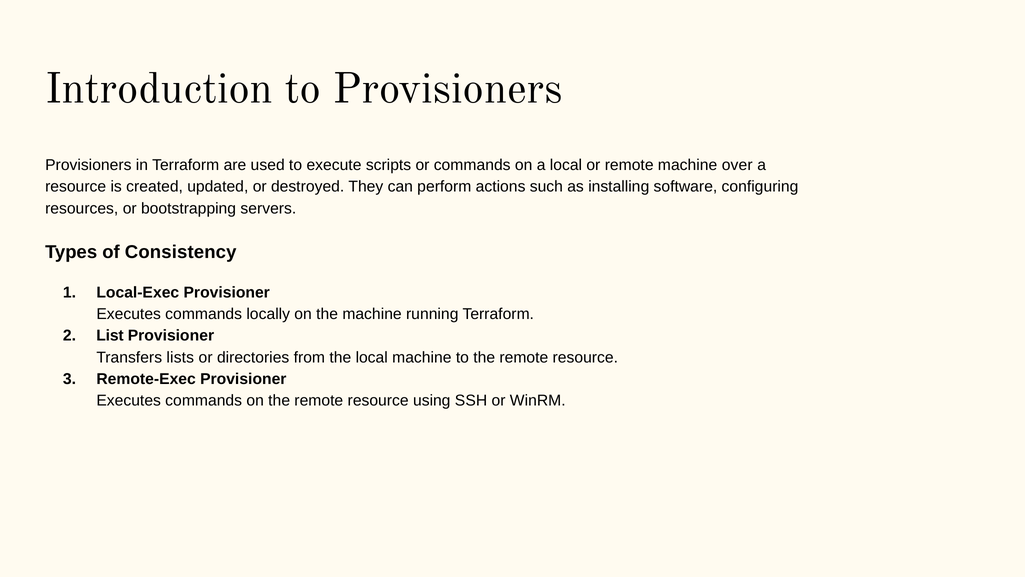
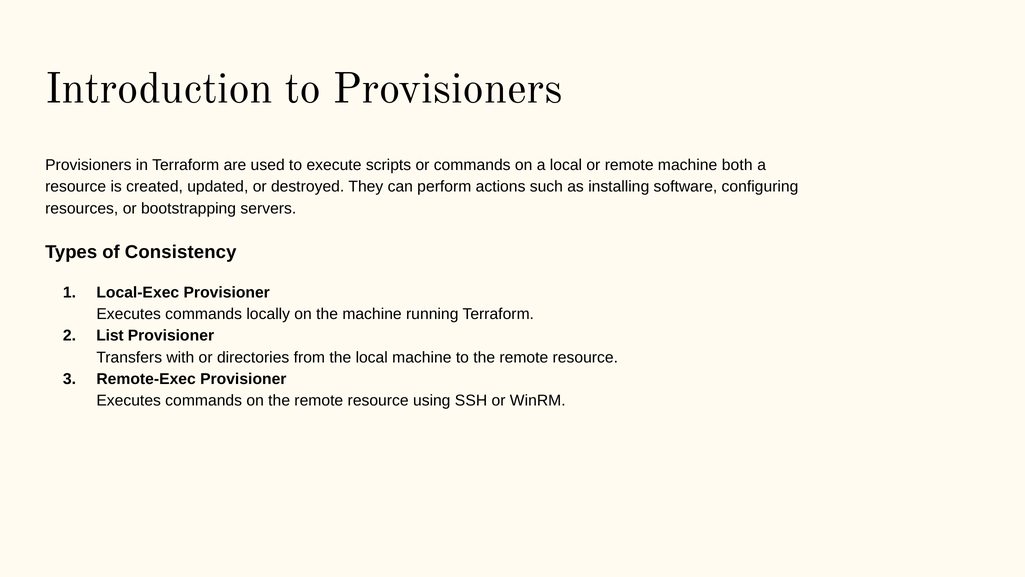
over: over -> both
lists: lists -> with
